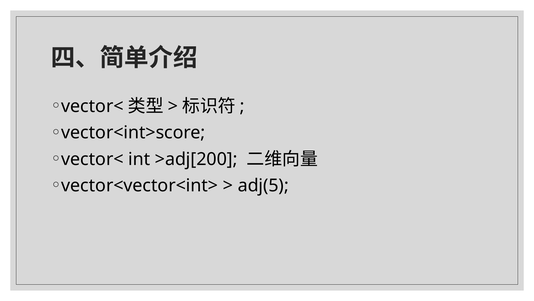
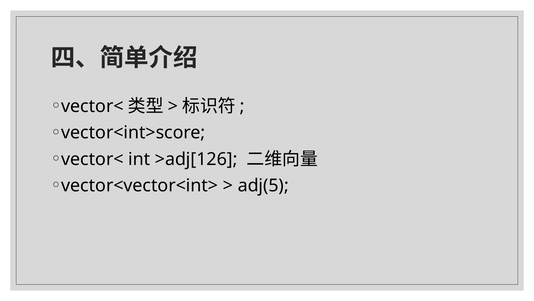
>adj[200: >adj[200 -> >adj[126
